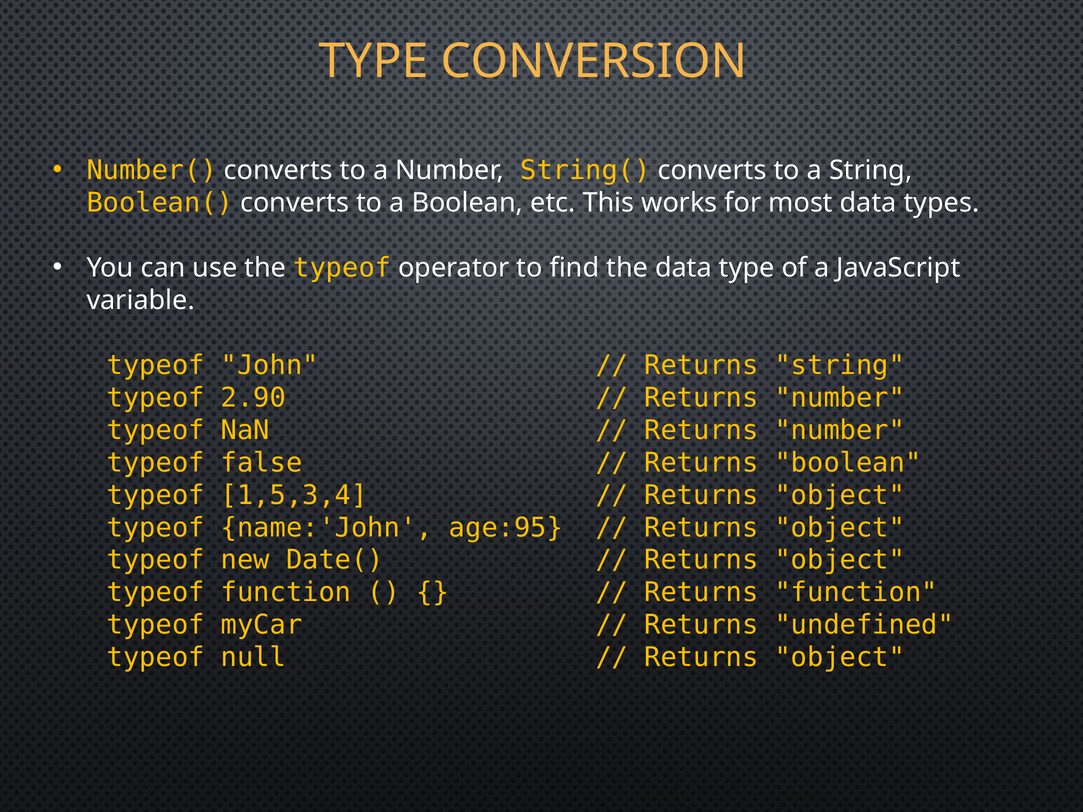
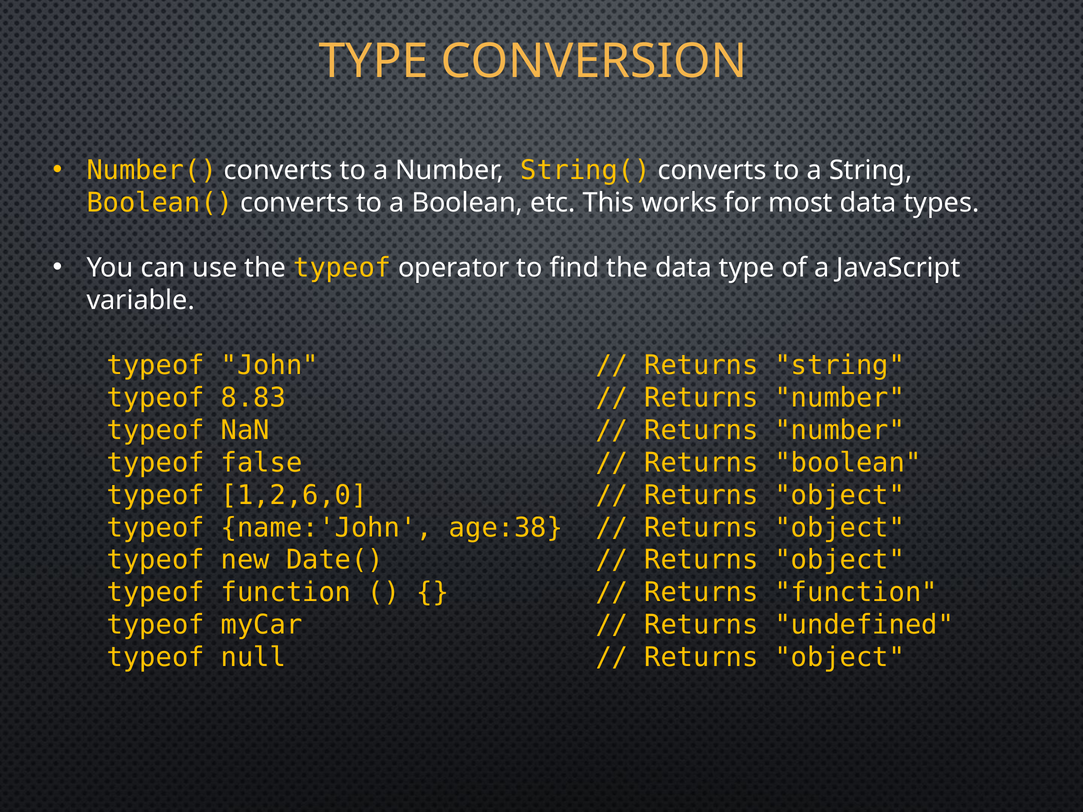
2.90: 2.90 -> 8.83
1,5,3,4: 1,5,3,4 -> 1,2,6,0
age:95: age:95 -> age:38
